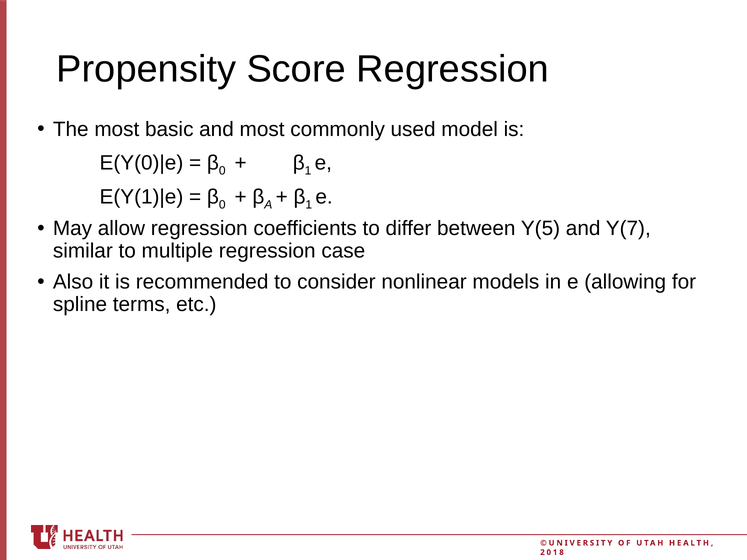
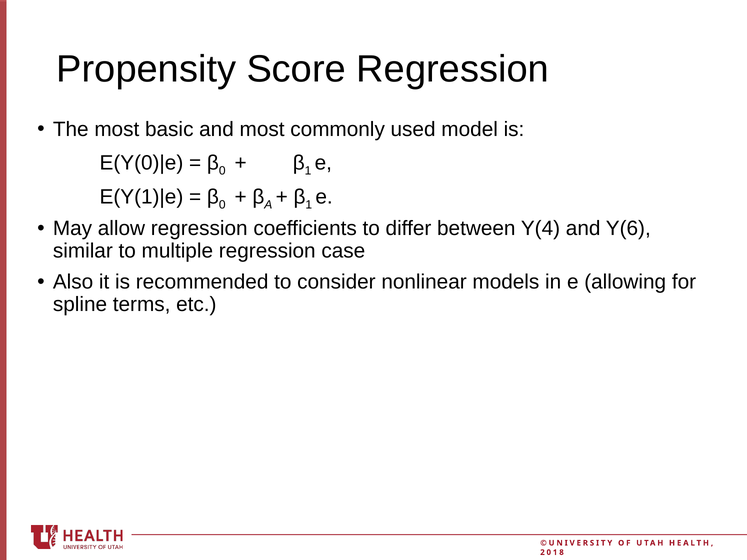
Y(5: Y(5 -> Y(4
Y(7: Y(7 -> Y(6
